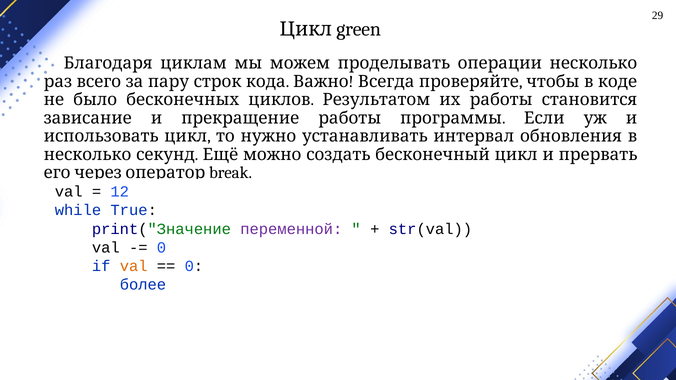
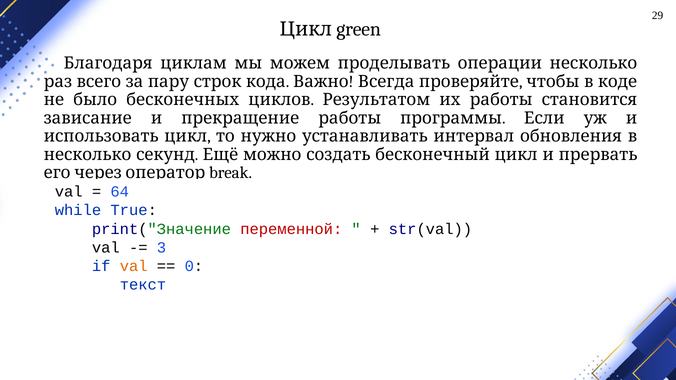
12: 12 -> 64
переменной colour: purple -> red
0 at (162, 248): 0 -> 3
более: более -> текст
